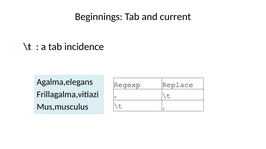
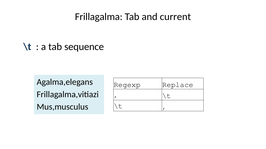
Beginnings: Beginnings -> Frillagalma
incidence: incidence -> sequence
